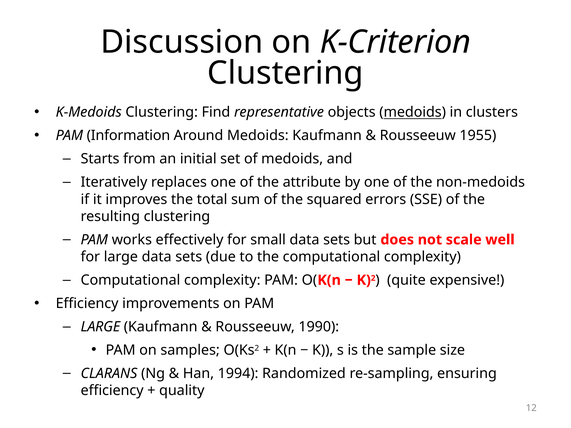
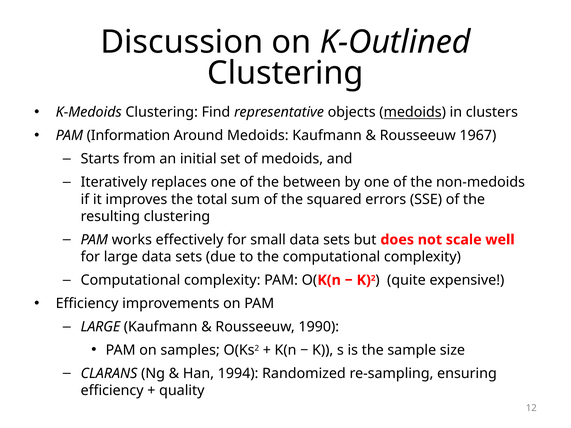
K-Criterion: K-Criterion -> K-Outlined
1955: 1955 -> 1967
attribute: attribute -> between
